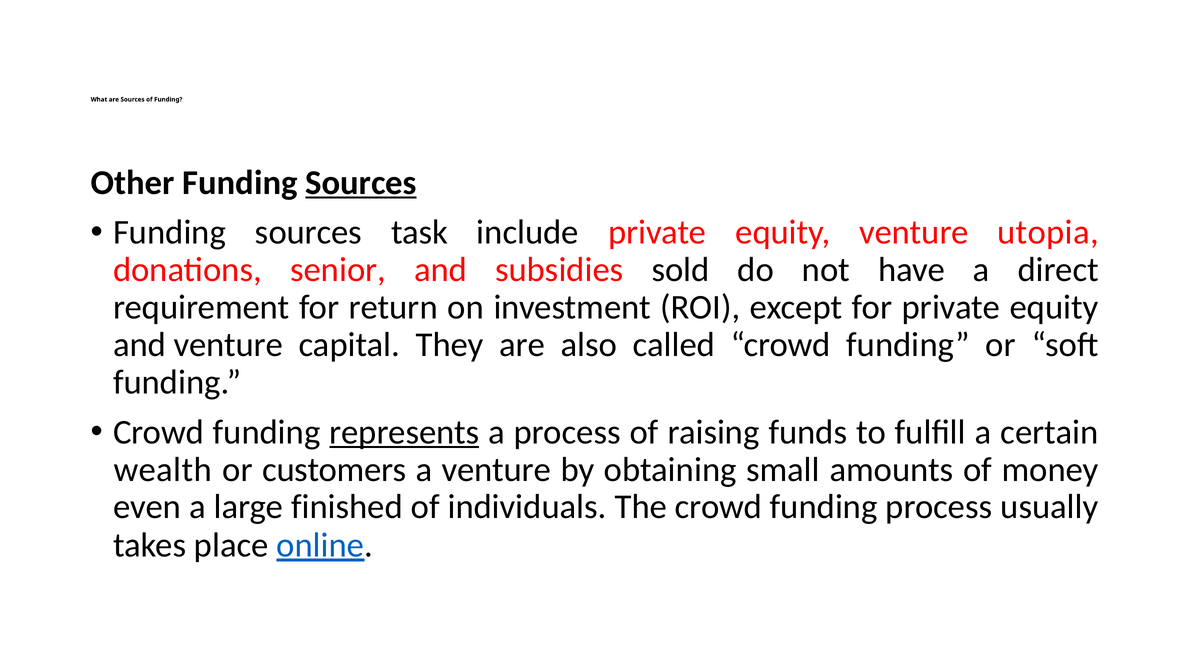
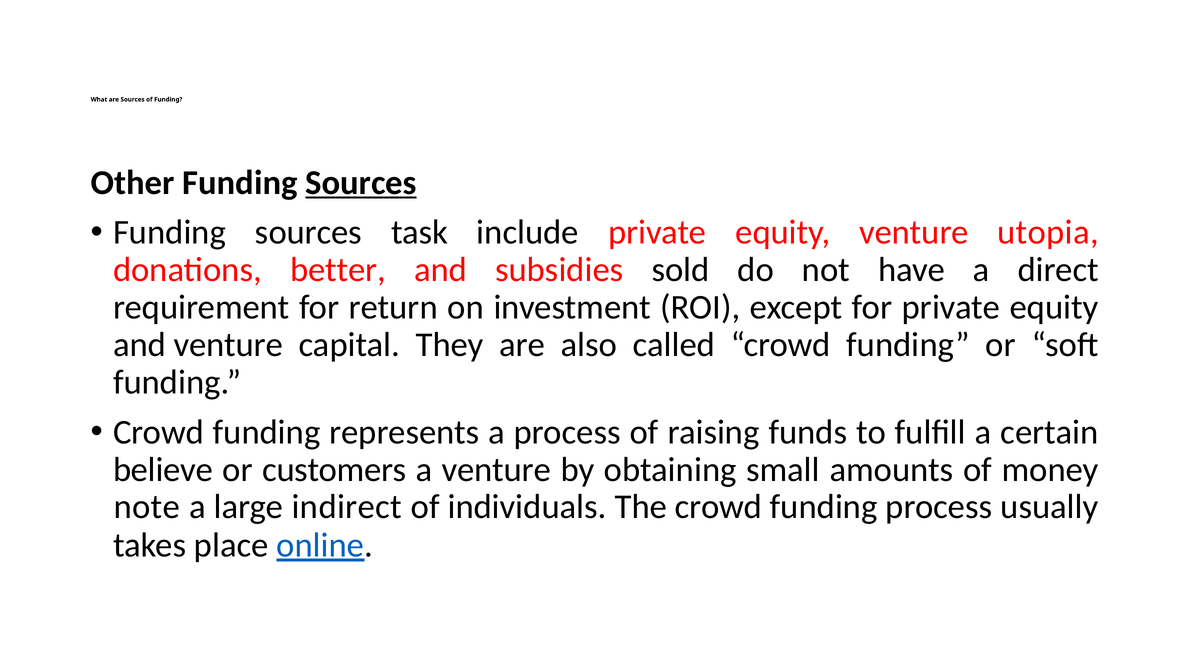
senior: senior -> better
represents underline: present -> none
wealth: wealth -> believe
even: even -> note
finished: finished -> indirect
